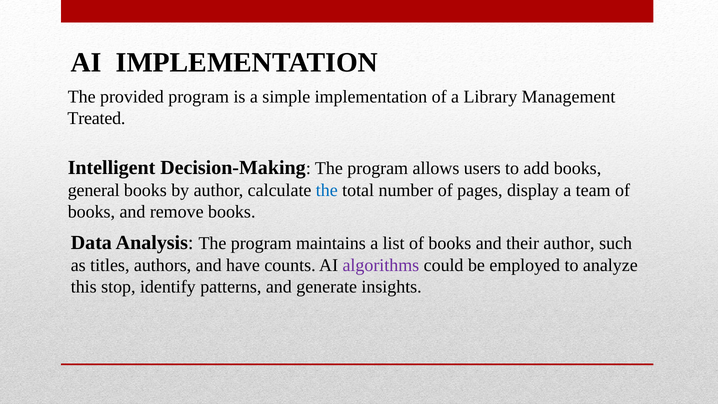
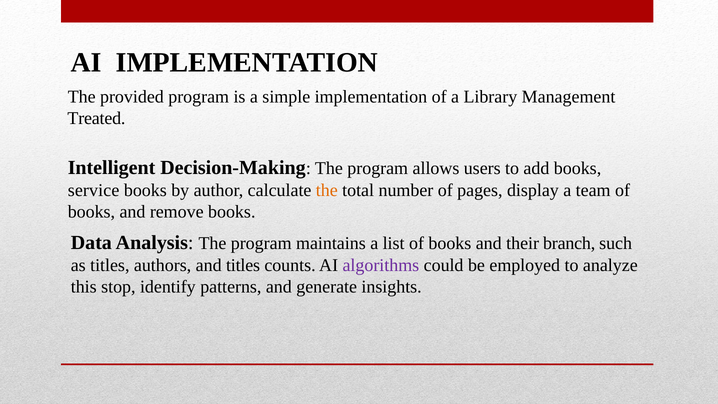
general: general -> service
the at (327, 190) colour: blue -> orange
their author: author -> branch
and have: have -> titles
